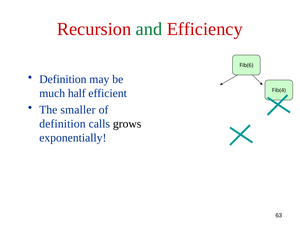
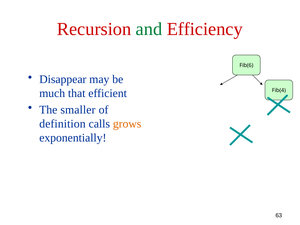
Definition at (63, 79): Definition -> Disappear
half: half -> that
grows colour: black -> orange
